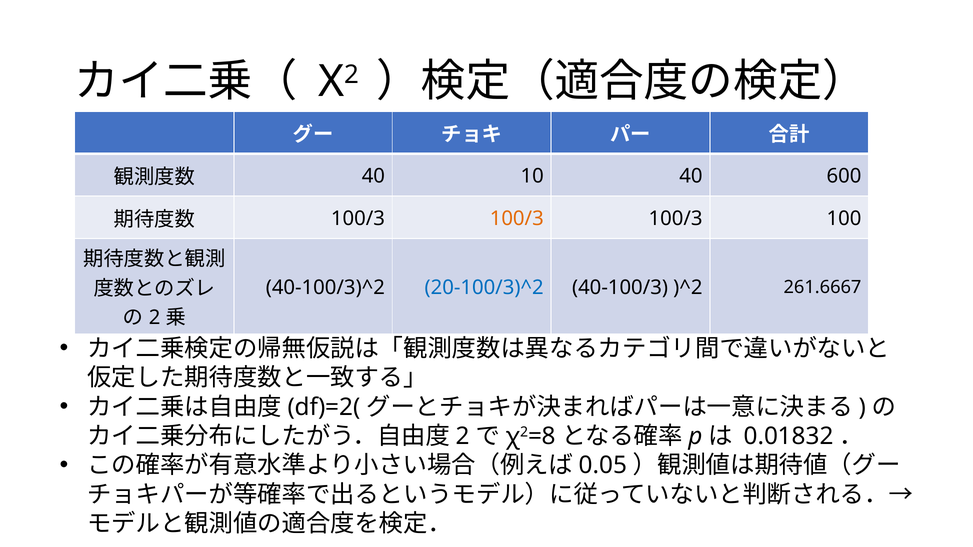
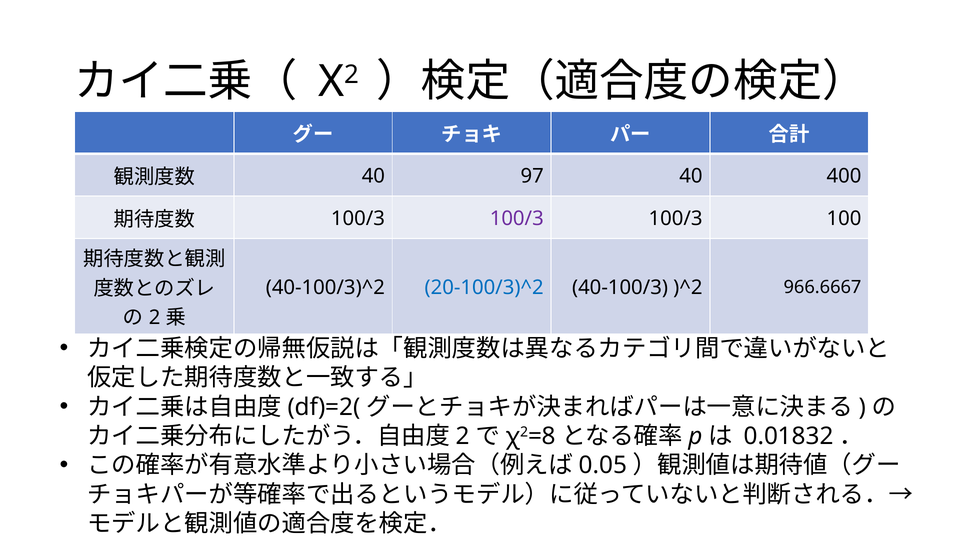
10: 10 -> 97
600: 600 -> 400
100/3 at (517, 219) colour: orange -> purple
261.6667: 261.6667 -> 966.6667
